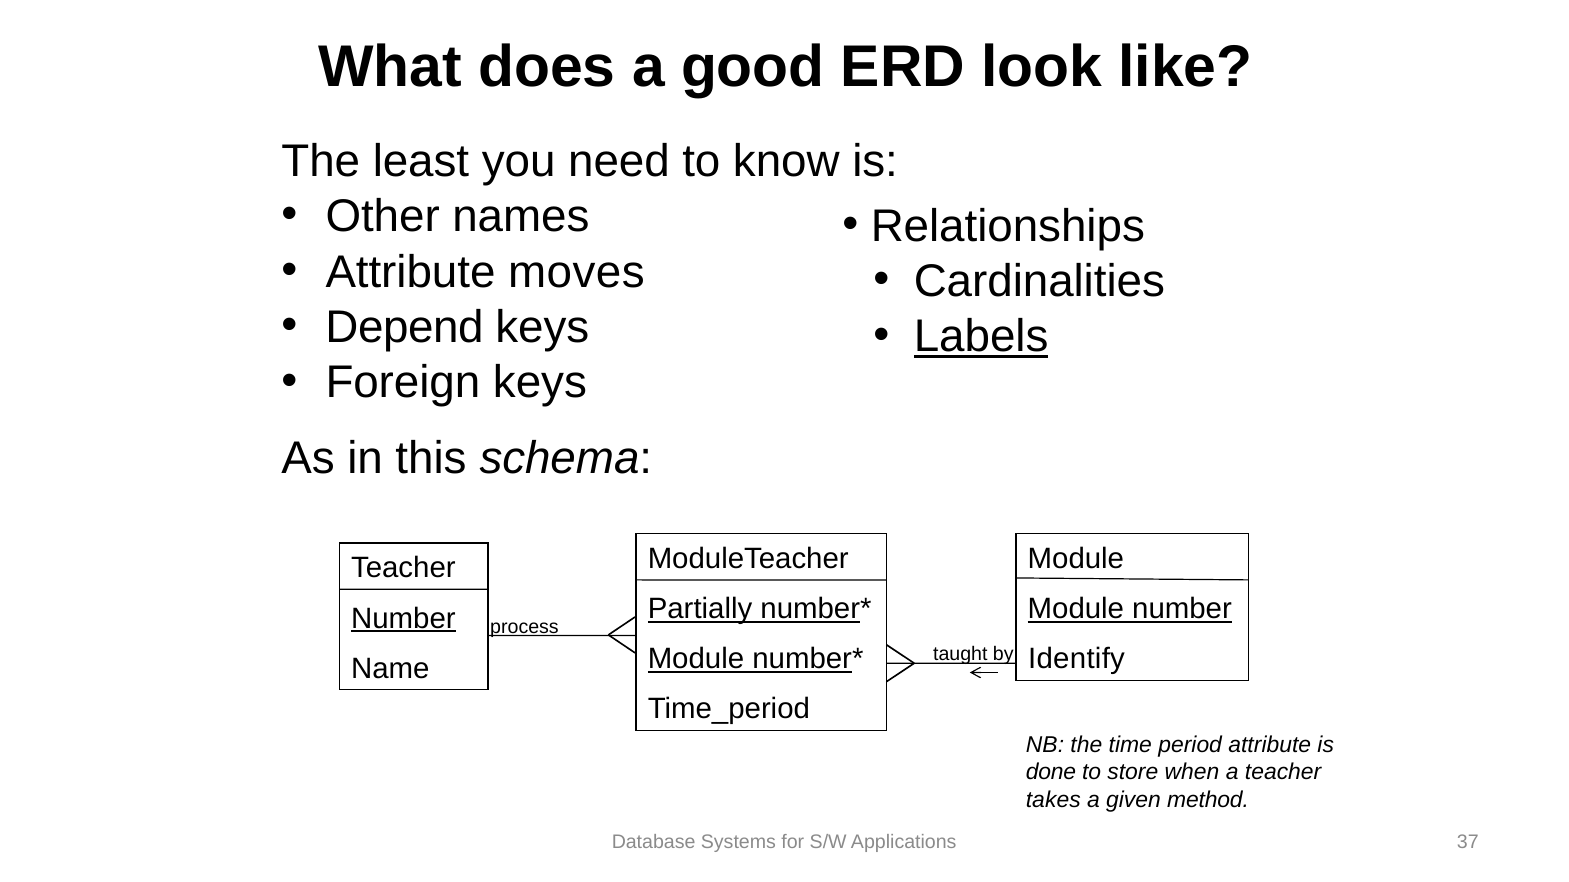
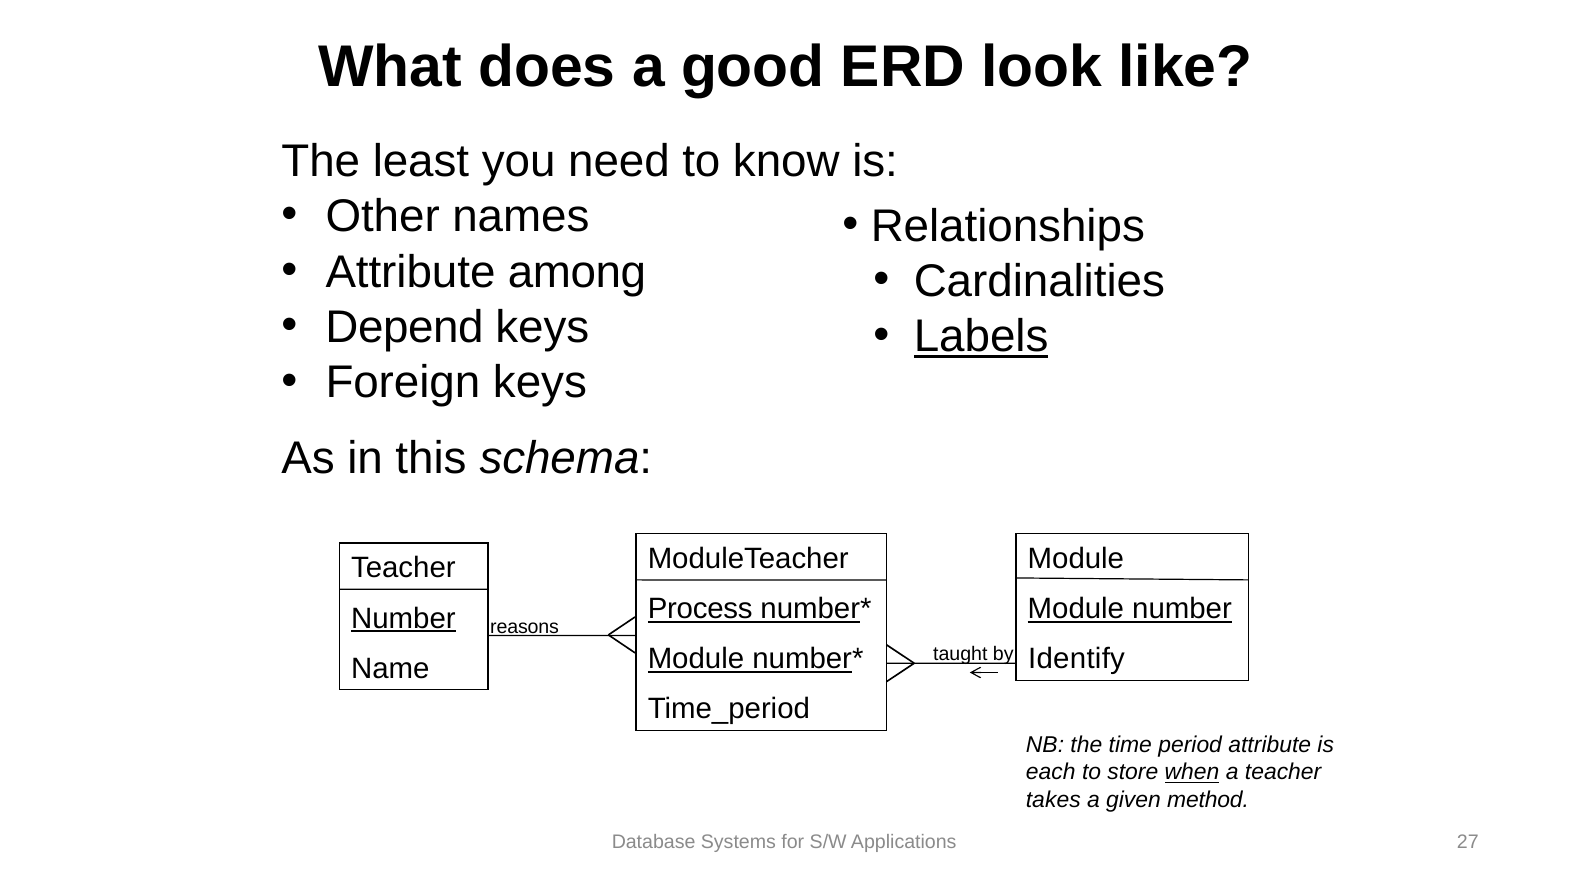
moves: moves -> among
Partially: Partially -> Process
process: process -> reasons
done: done -> each
when underline: none -> present
37: 37 -> 27
